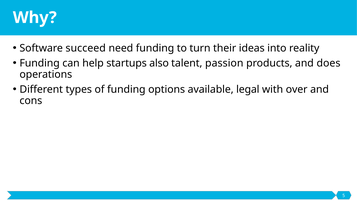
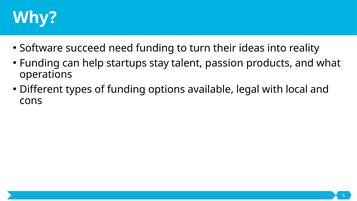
also: also -> stay
does: does -> what
over: over -> local
